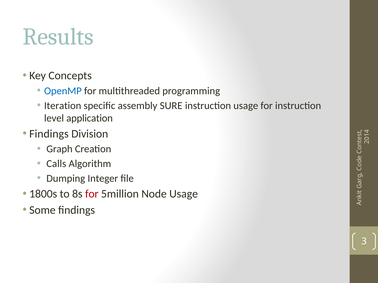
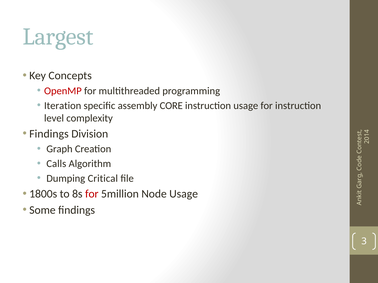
Results: Results -> Largest
OpenMP colour: blue -> red
SURE: SURE -> CORE
application: application -> complexity
Integer: Integer -> Critical
